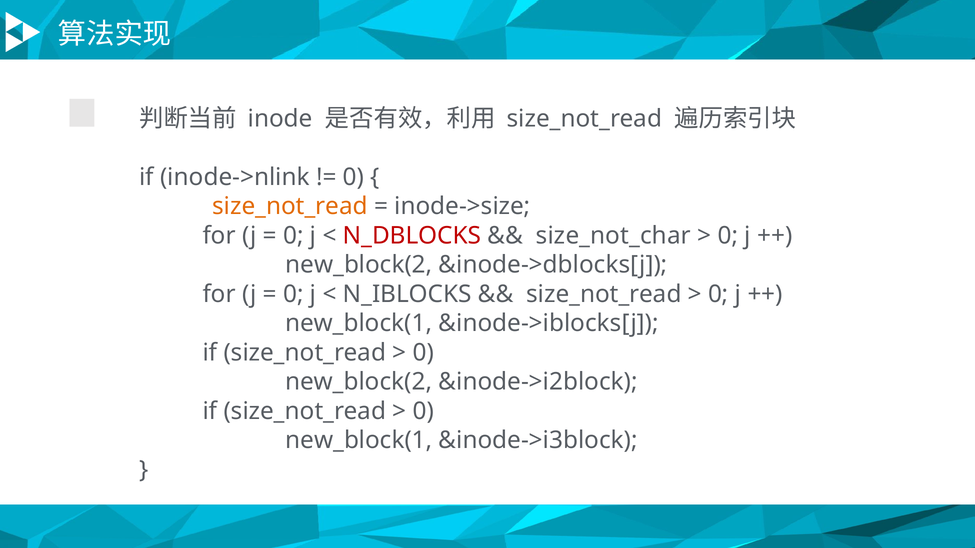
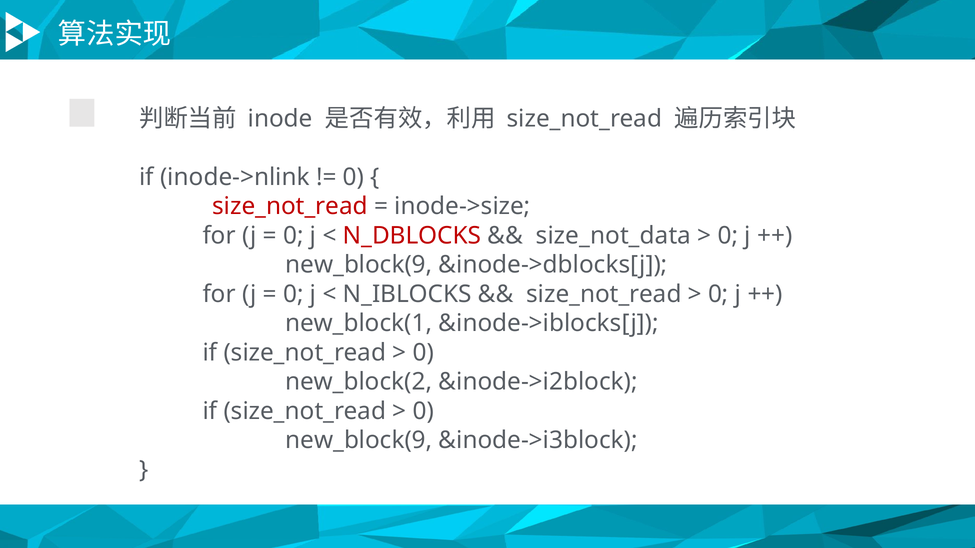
size_not_read at (290, 207) colour: orange -> red
size_not_char: size_not_char -> size_not_data
new_block(2 at (359, 265): new_block(2 -> new_block(9
new_block(1 at (359, 441): new_block(1 -> new_block(9
